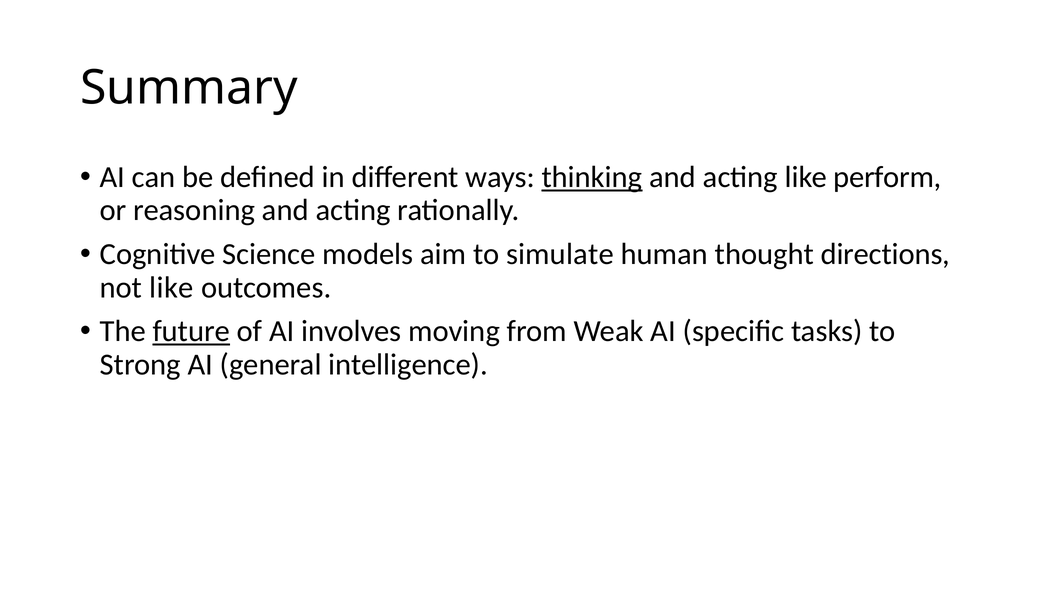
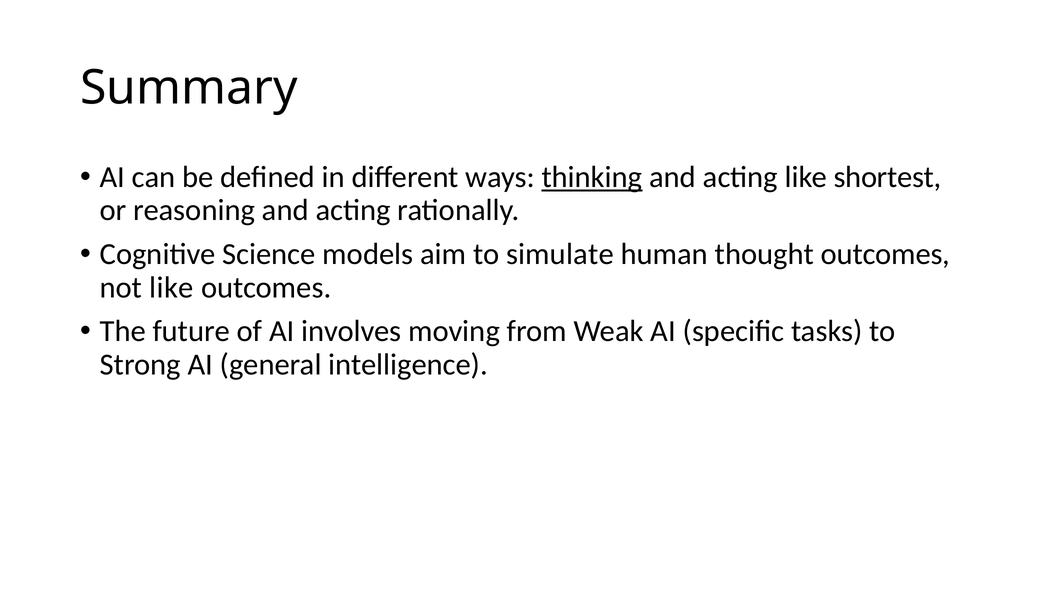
perform: perform -> shortest
thought directions: directions -> outcomes
future underline: present -> none
